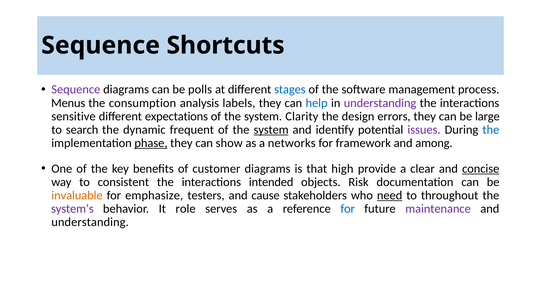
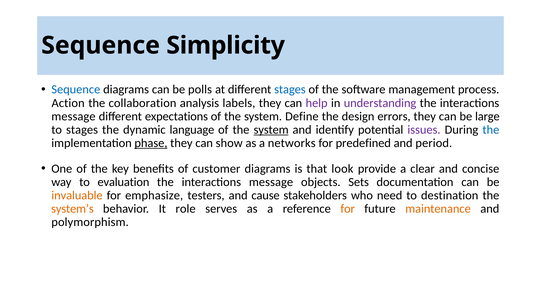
Shortcuts: Shortcuts -> Simplicity
Sequence at (76, 90) colour: purple -> blue
Menus: Menus -> Action
consumption: consumption -> collaboration
help colour: blue -> purple
sensitive at (73, 116): sensitive -> message
Clarity: Clarity -> Define
to search: search -> stages
frequent: frequent -> language
framework: framework -> predefined
among: among -> period
high: high -> look
concise underline: present -> none
consistent: consistent -> evaluation
intended at (271, 182): intended -> message
Risk: Risk -> Sets
need underline: present -> none
throughout: throughout -> destination
system’s colour: purple -> orange
for at (348, 209) colour: blue -> orange
maintenance colour: purple -> orange
understanding at (90, 222): understanding -> polymorphism
